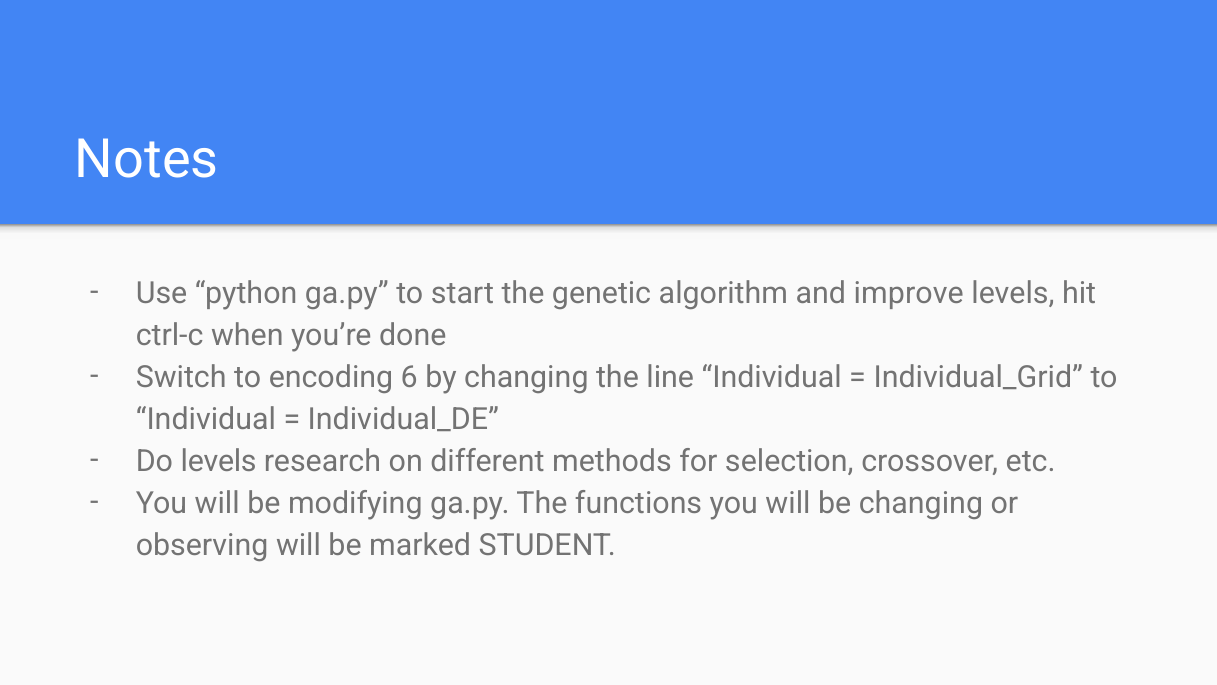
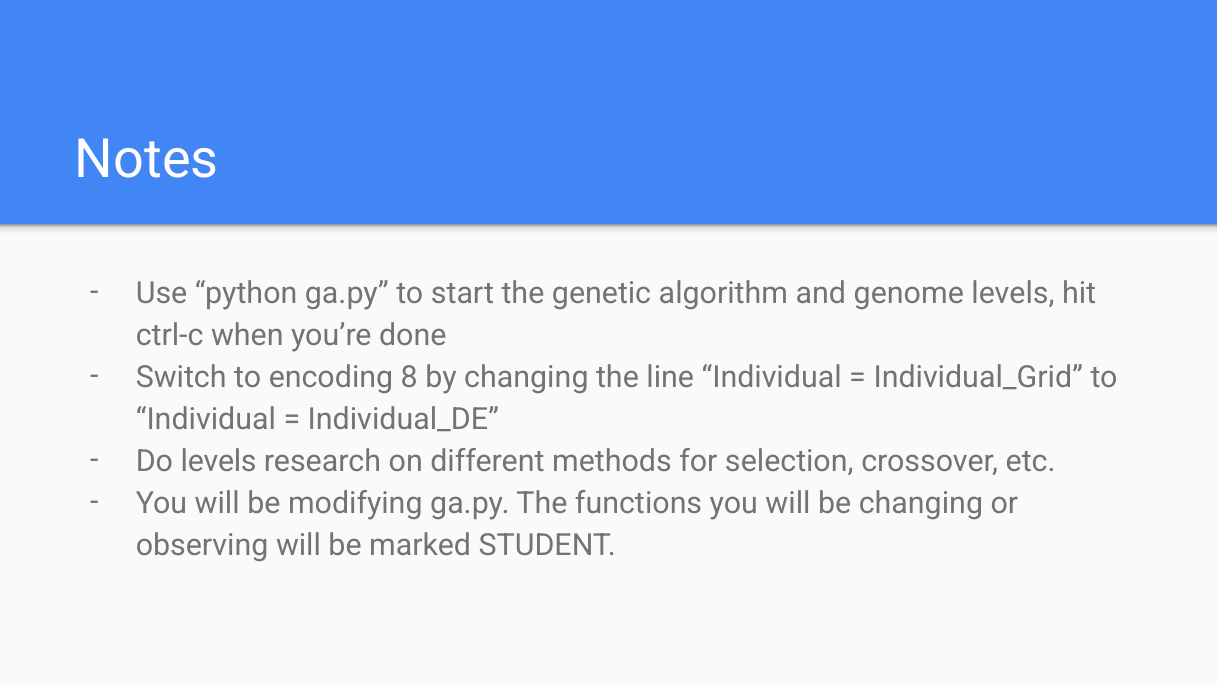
improve: improve -> genome
6: 6 -> 8
